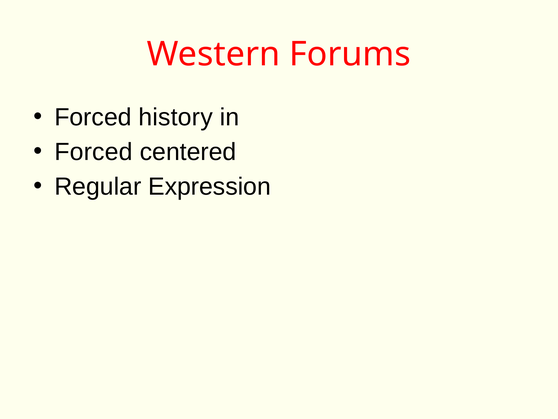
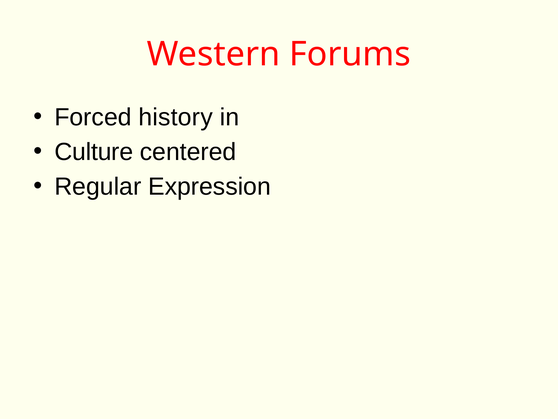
Forced at (94, 152): Forced -> Culture
